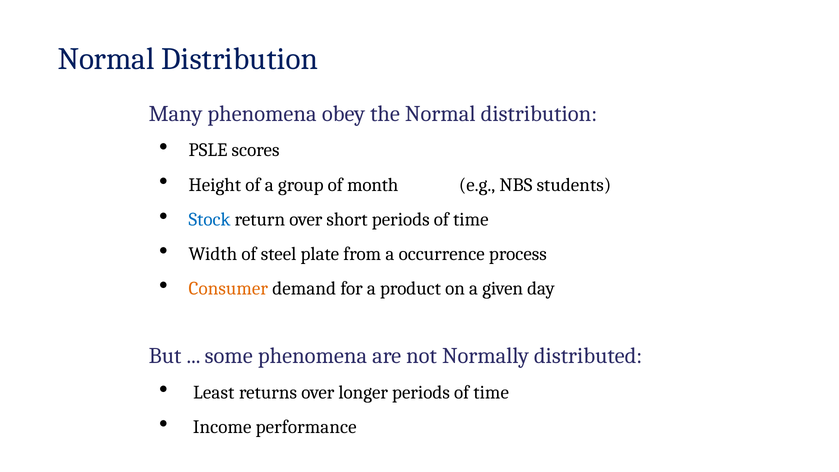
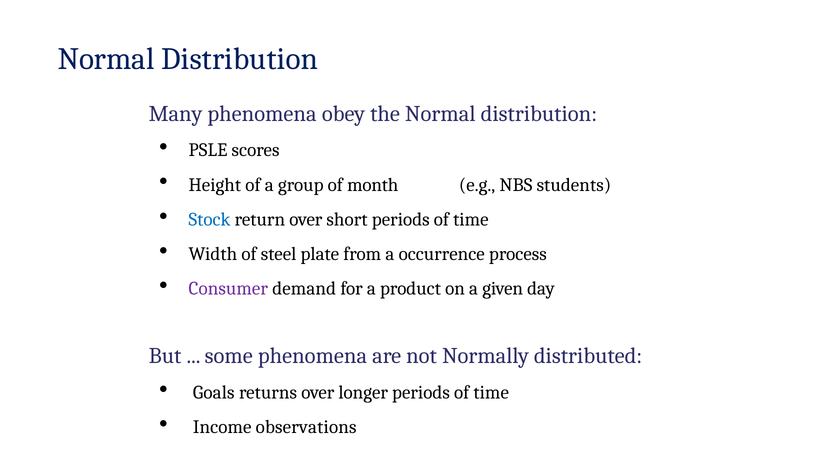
Consumer colour: orange -> purple
Least: Least -> Goals
performance: performance -> observations
